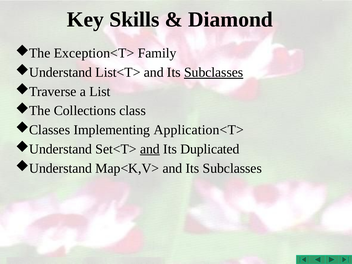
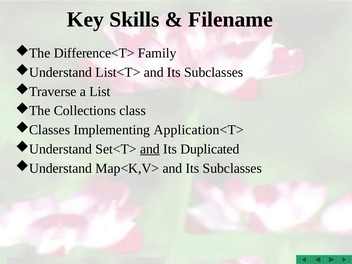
Diamond: Diamond -> Filename
Exception<T>: Exception<T> -> Difference<T>
Subclasses at (214, 72) underline: present -> none
